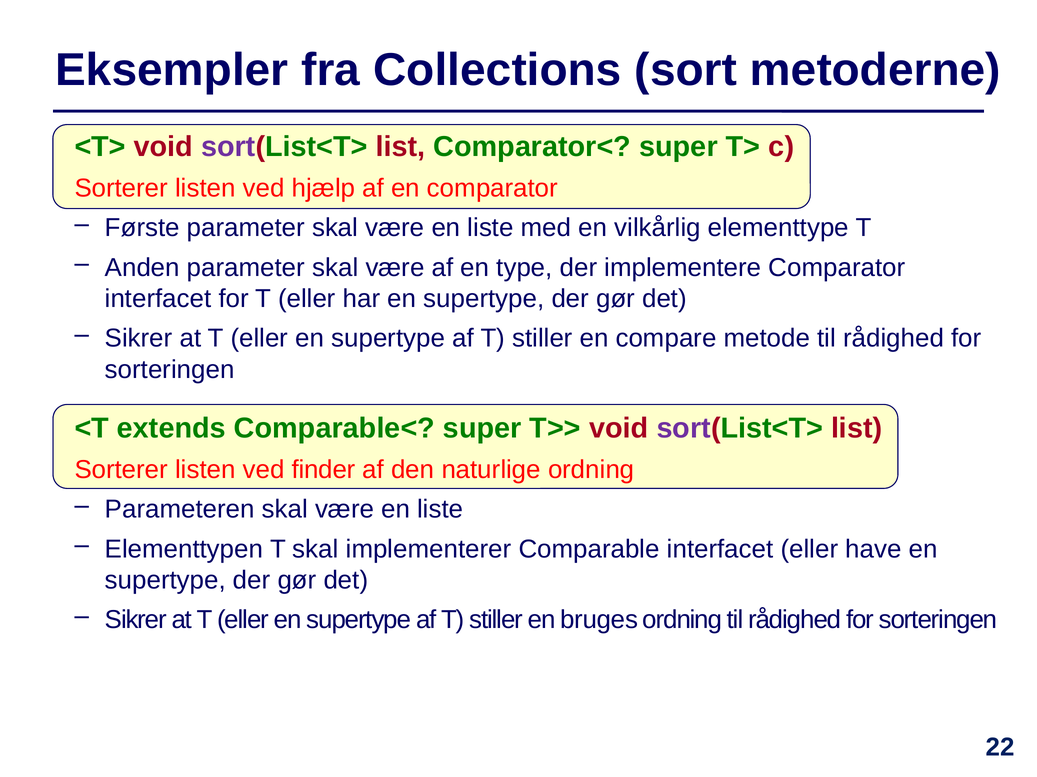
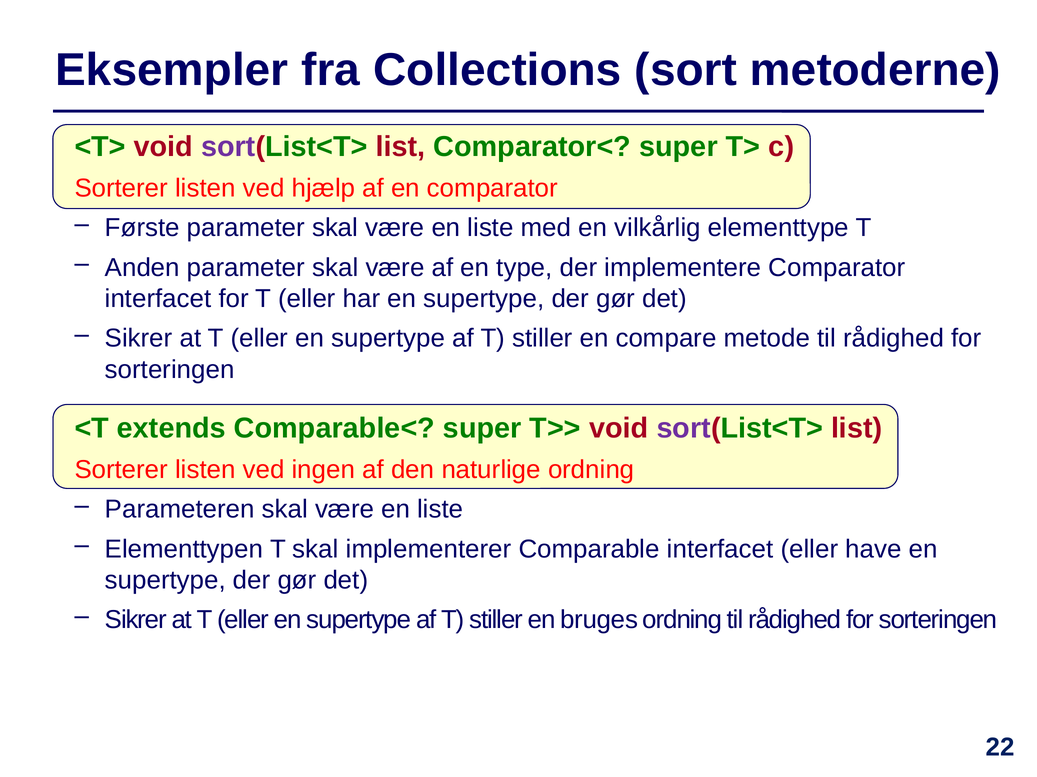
finder: finder -> ingen
